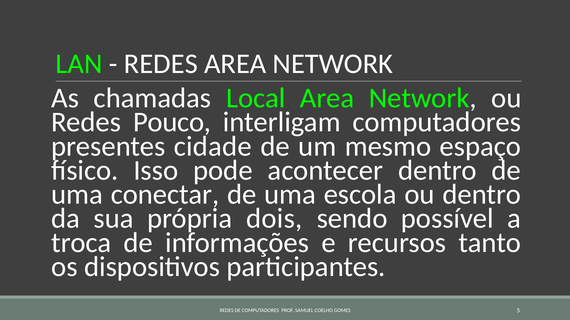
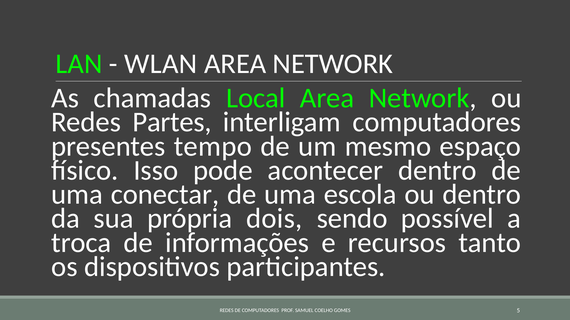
REDES at (161, 64): REDES -> WLAN
Pouco: Pouco -> Partes
cidade: cidade -> tempo
